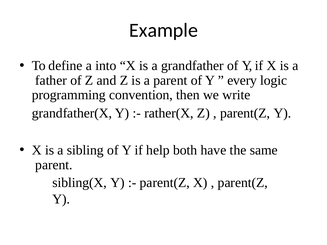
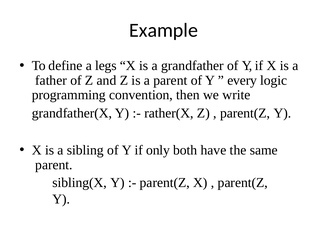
into: into -> legs
help: help -> only
